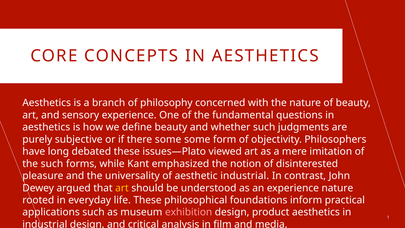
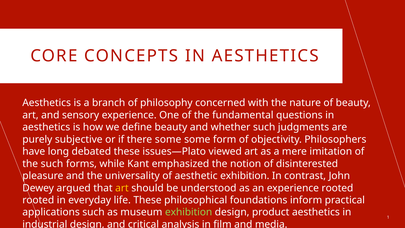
aesthetic industrial: industrial -> exhibition
experience nature: nature -> rooted
exhibition at (189, 212) colour: pink -> light green
